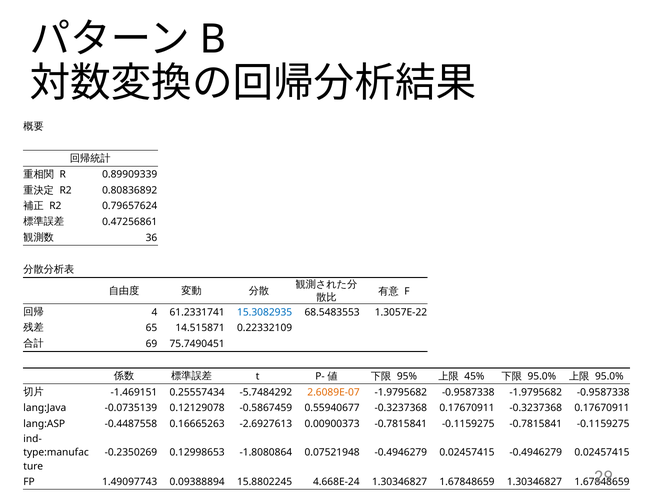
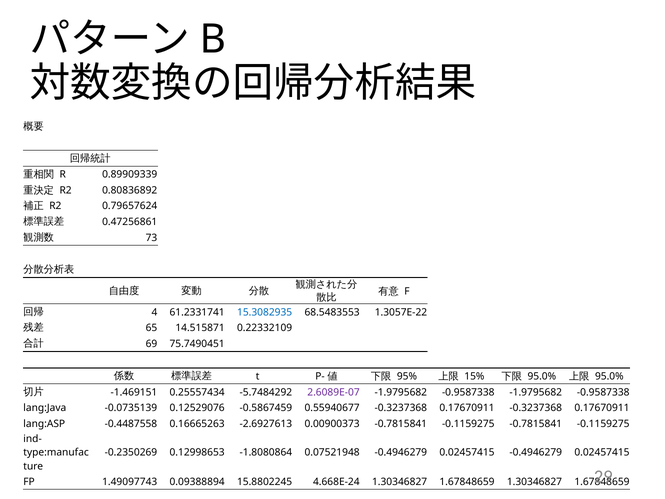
36: 36 -> 73
45%: 45% -> 15%
2.6089E-07 colour: orange -> purple
0.12129078: 0.12129078 -> 0.12529076
